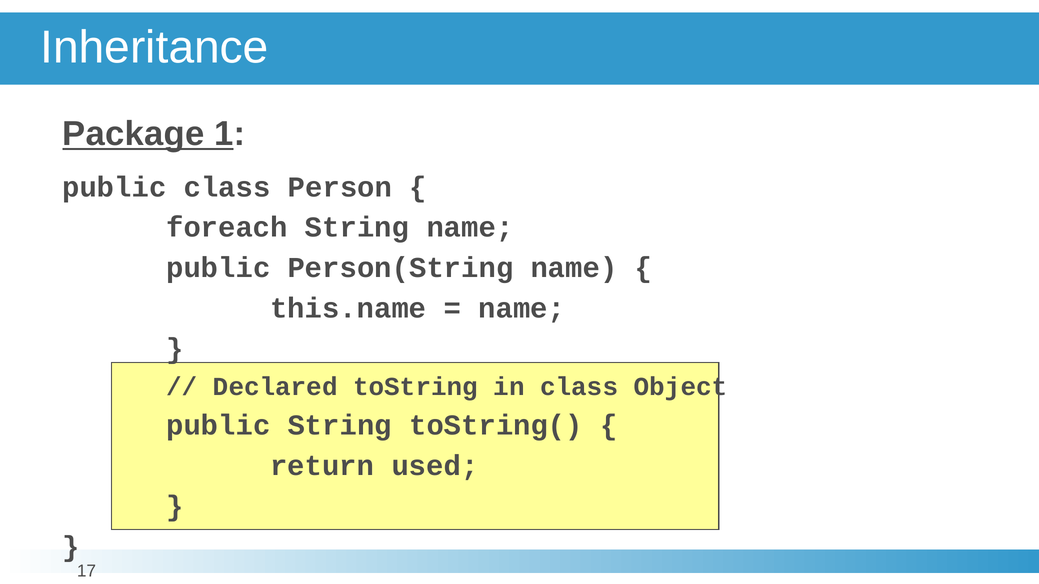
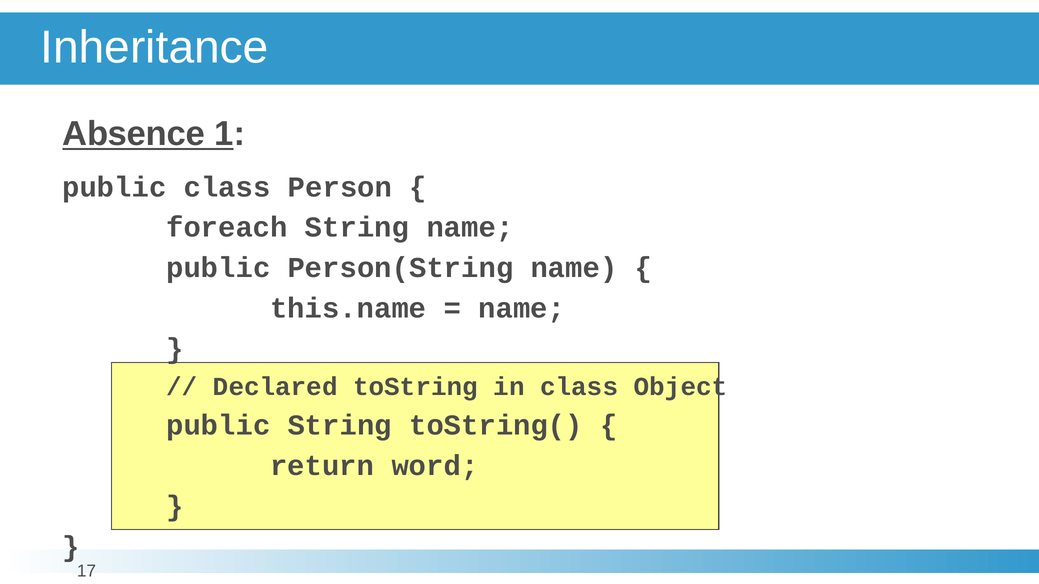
Package: Package -> Absence
used: used -> word
